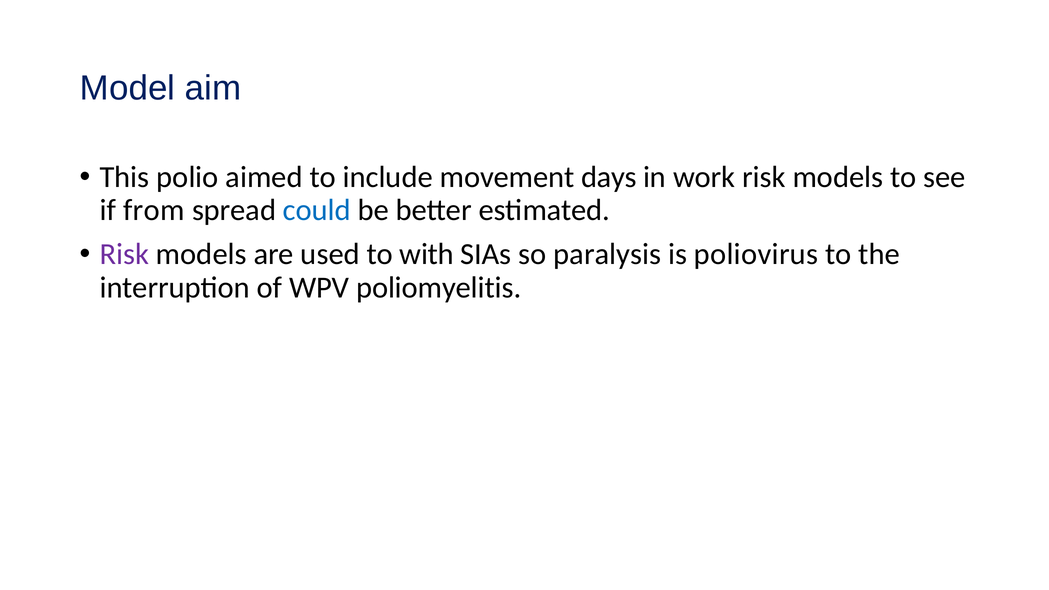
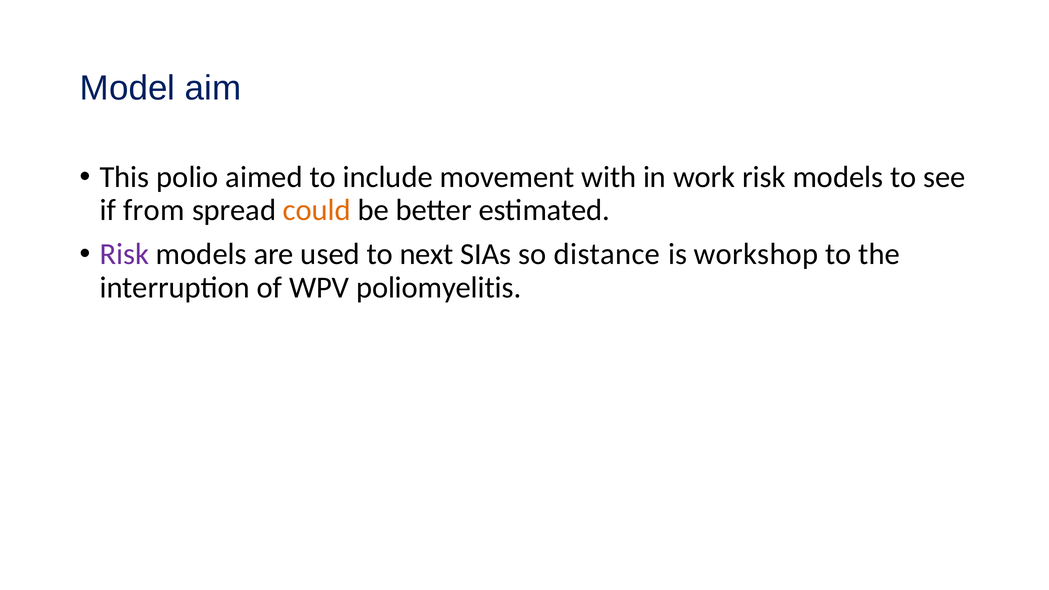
days: days -> with
could colour: blue -> orange
with: with -> next
paralysis: paralysis -> distance
poliovirus: poliovirus -> workshop
